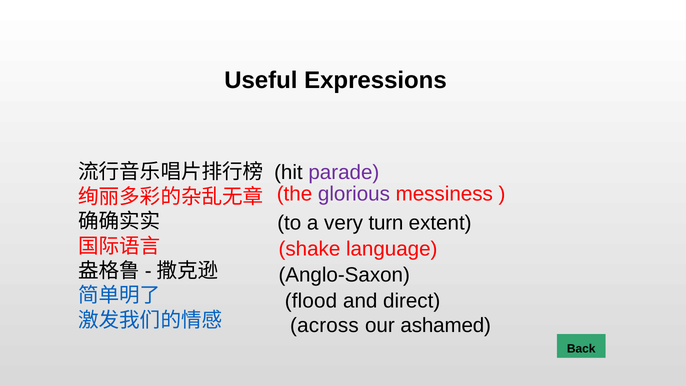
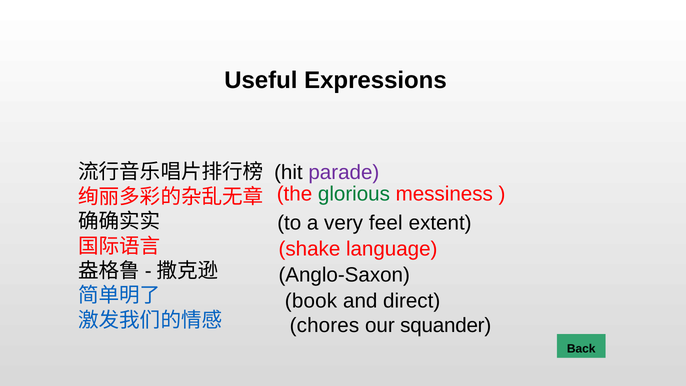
glorious colour: purple -> green
turn: turn -> feel
flood: flood -> book
across: across -> chores
ashamed: ashamed -> squander
